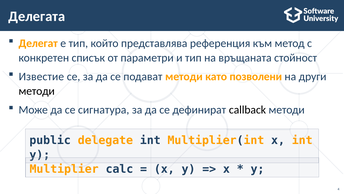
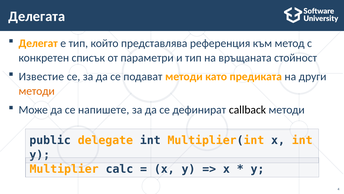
позволени: позволени -> предиката
методи at (37, 91) colour: black -> orange
сигнатура: сигнатура -> напишете
